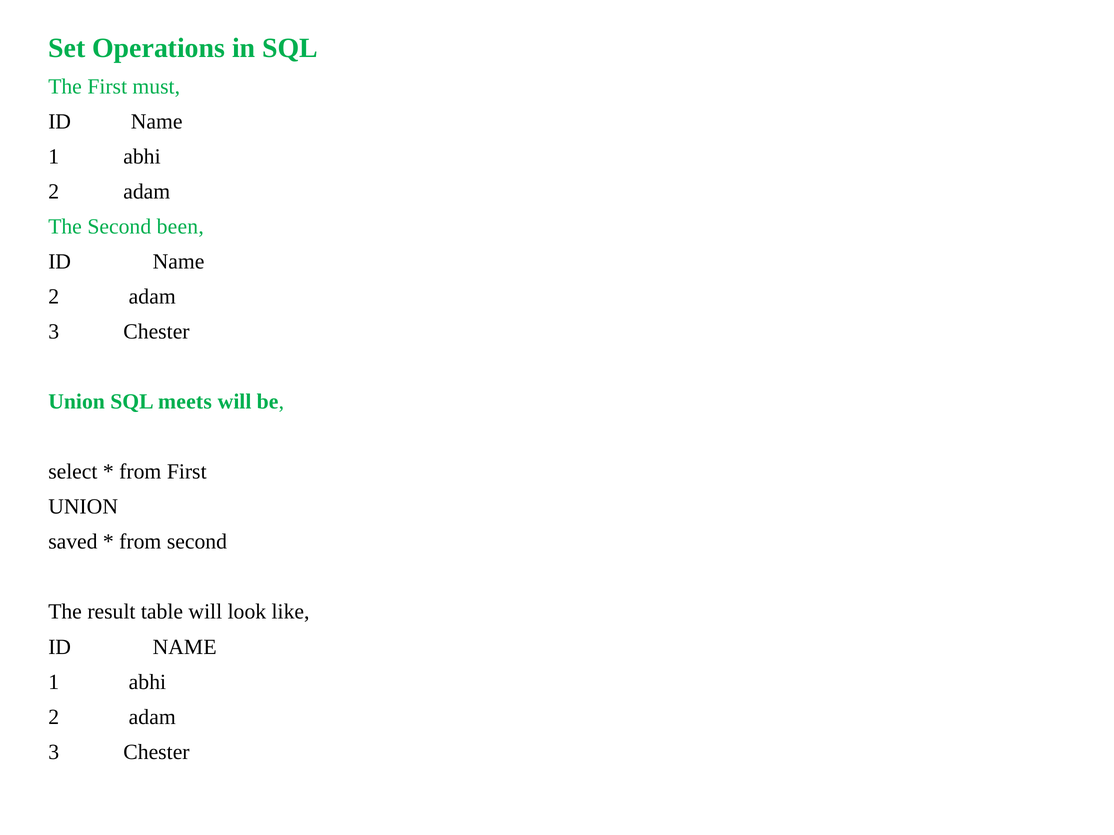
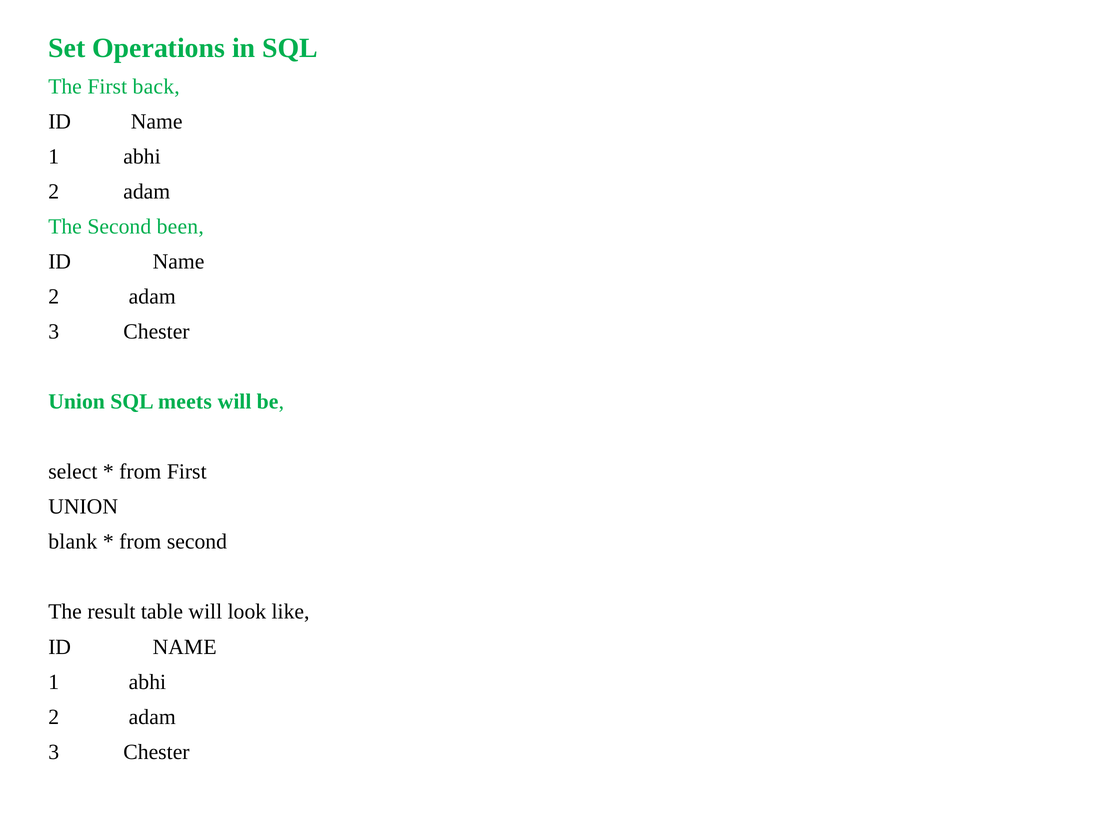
must: must -> back
saved: saved -> blank
